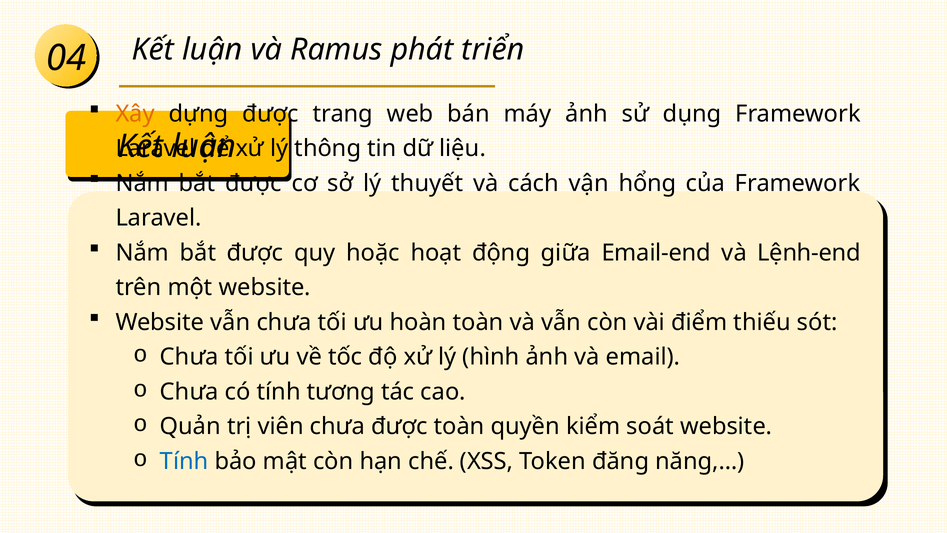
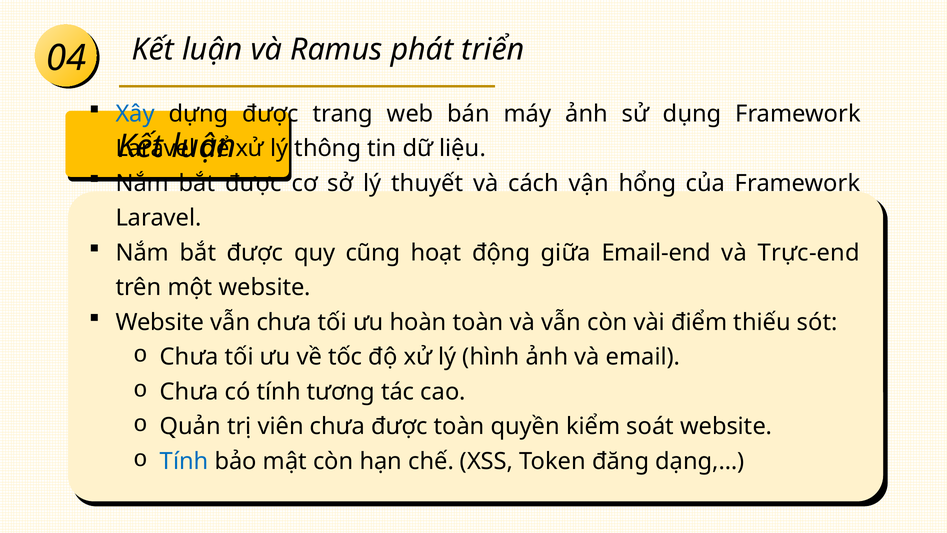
Xây colour: orange -> blue
hoặc: hoặc -> cũng
Lệnh-end: Lệnh-end -> Trực-end
năng,…: năng,… -> dạng,…
